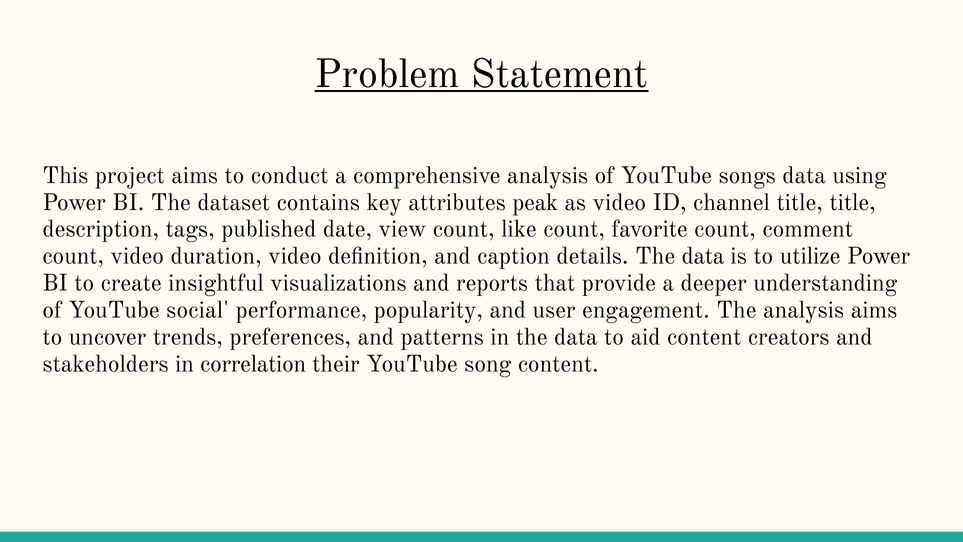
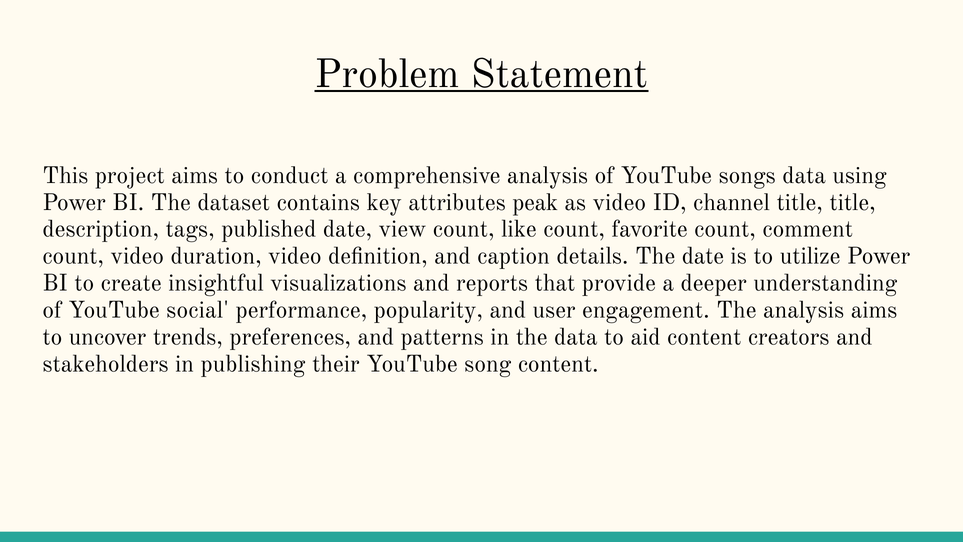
details The data: data -> date
correlation: correlation -> publishing
